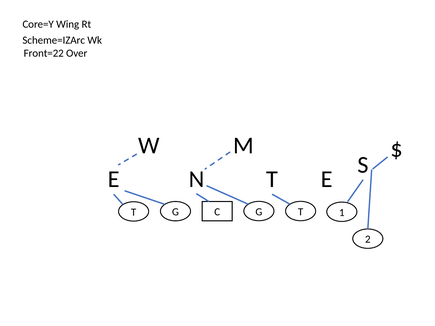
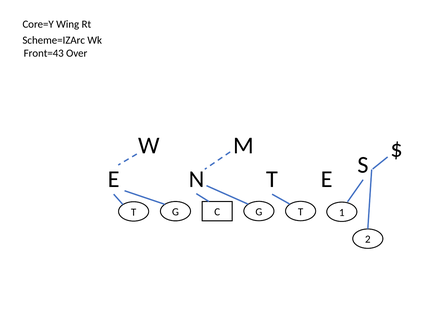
Front=22: Front=22 -> Front=43
